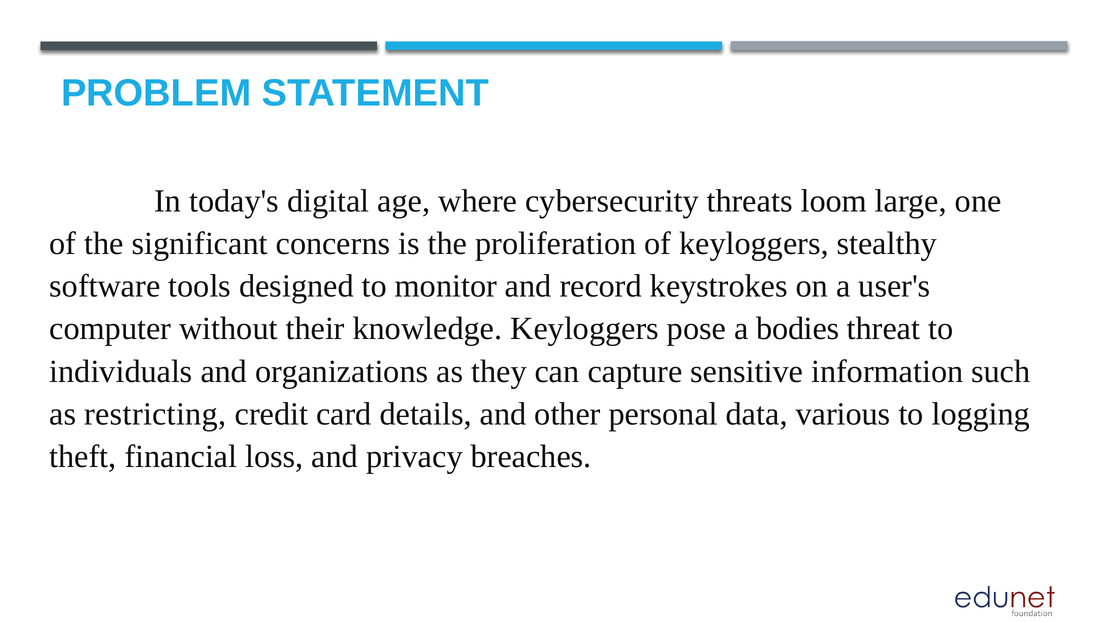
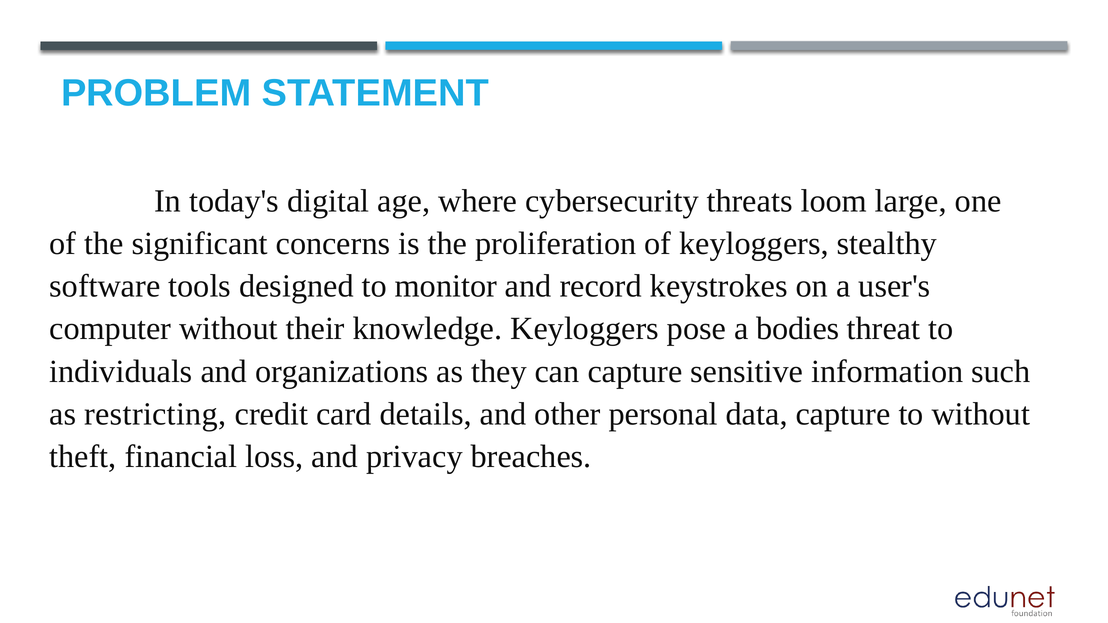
data various: various -> capture
to logging: logging -> without
